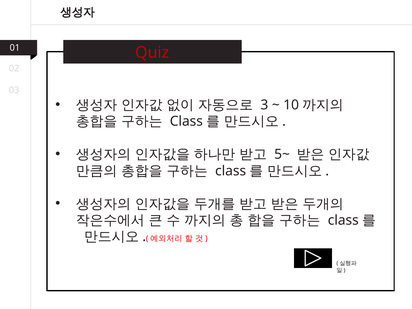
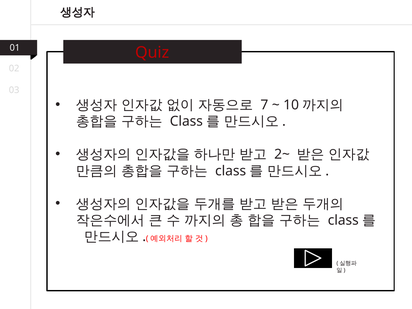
3: 3 -> 7
5~: 5~ -> 2~
